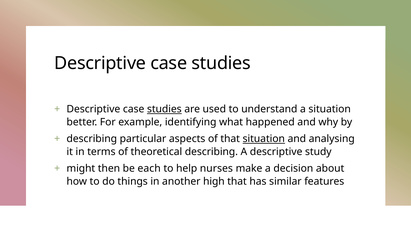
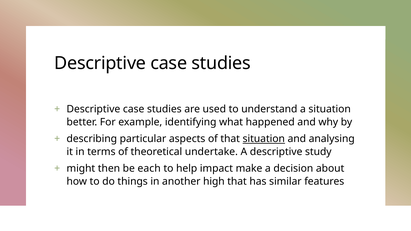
studies at (164, 109) underline: present -> none
theoretical describing: describing -> undertake
nurses: nurses -> impact
